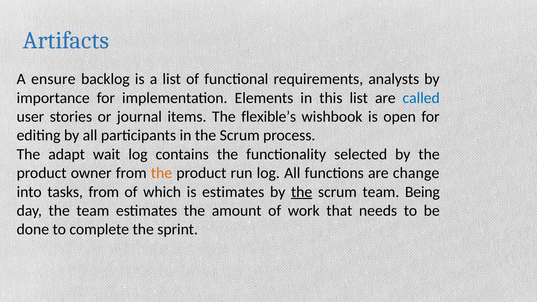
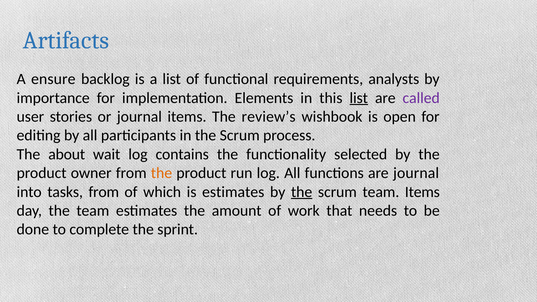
list at (359, 98) underline: none -> present
called colour: blue -> purple
flexible’s: flexible’s -> review’s
adapt: adapt -> about
are change: change -> journal
team Being: Being -> Items
